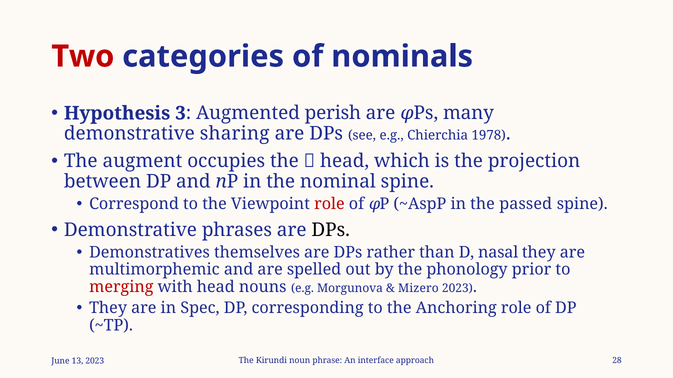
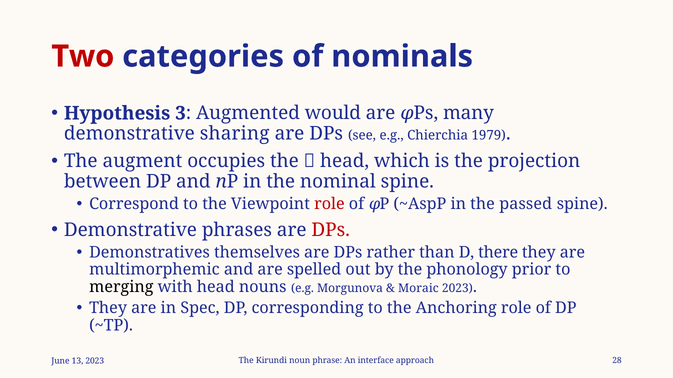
perish: perish -> would
1978: 1978 -> 1979
DPs at (331, 230) colour: black -> red
nasal: nasal -> there
merging colour: red -> black
Mizero: Mizero -> Moraic
